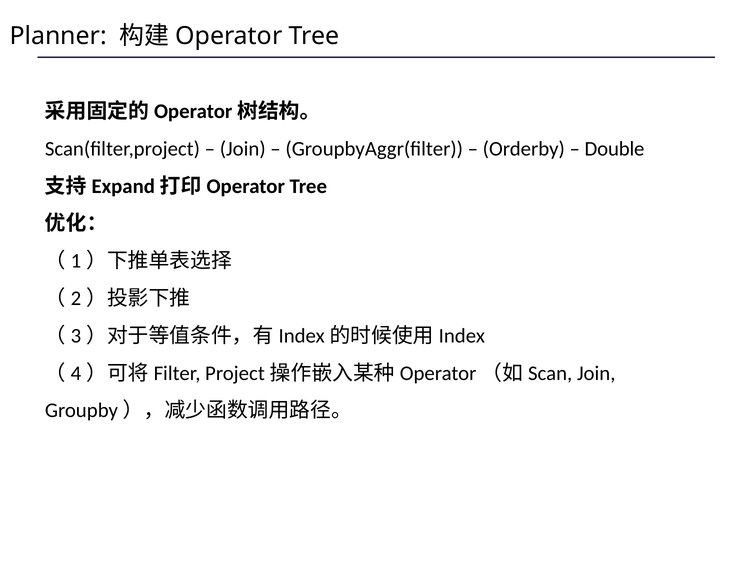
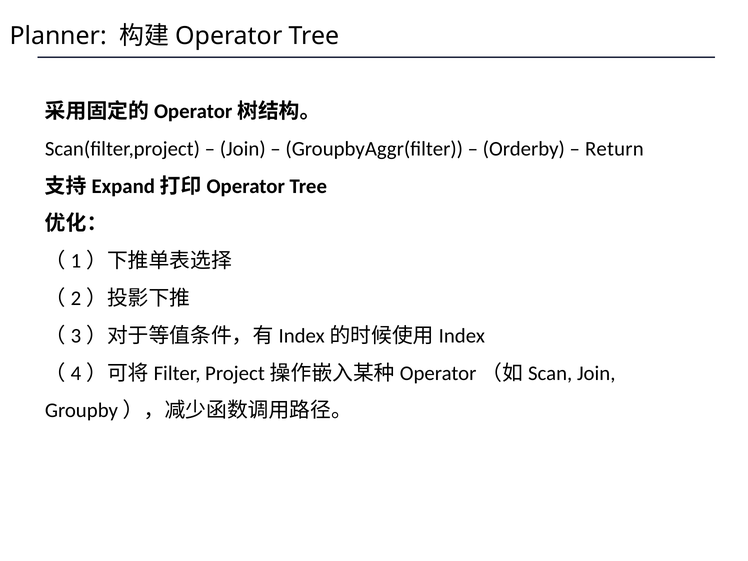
Double: Double -> Return
